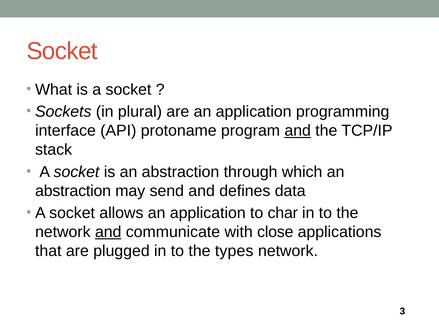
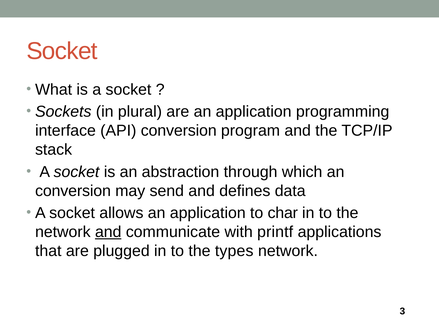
API protoname: protoname -> conversion
and at (298, 131) underline: present -> none
abstraction at (73, 191): abstraction -> conversion
close: close -> printf
